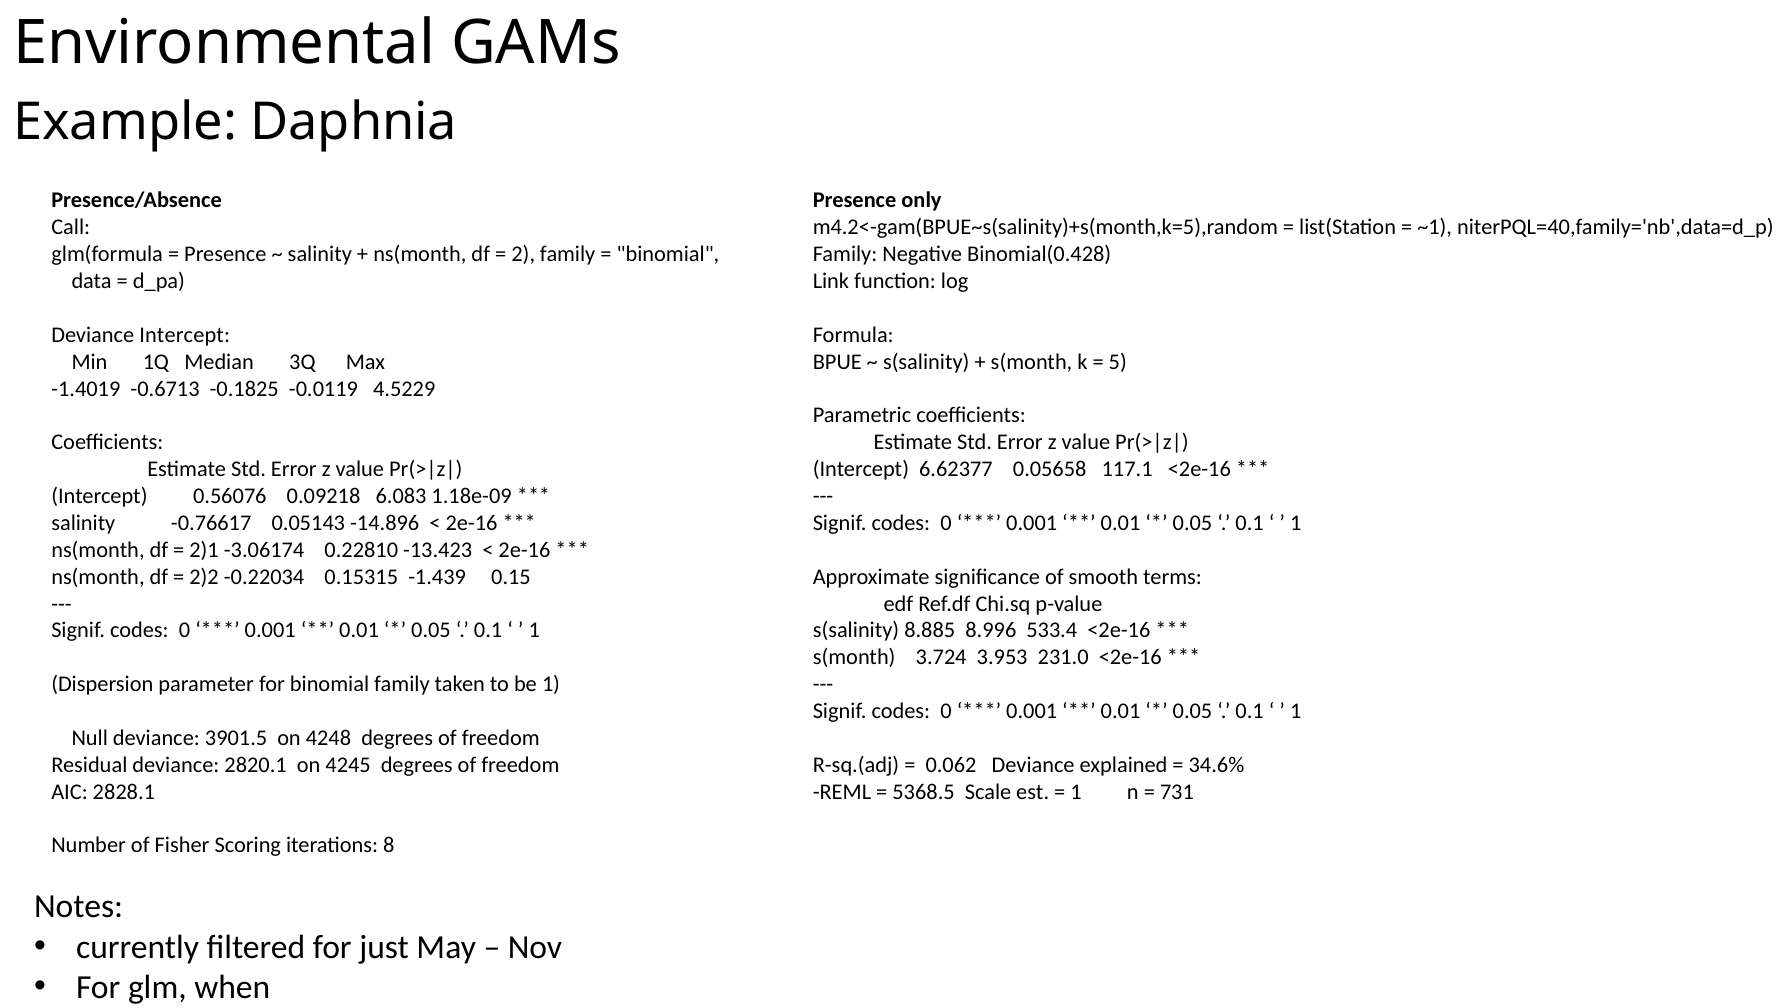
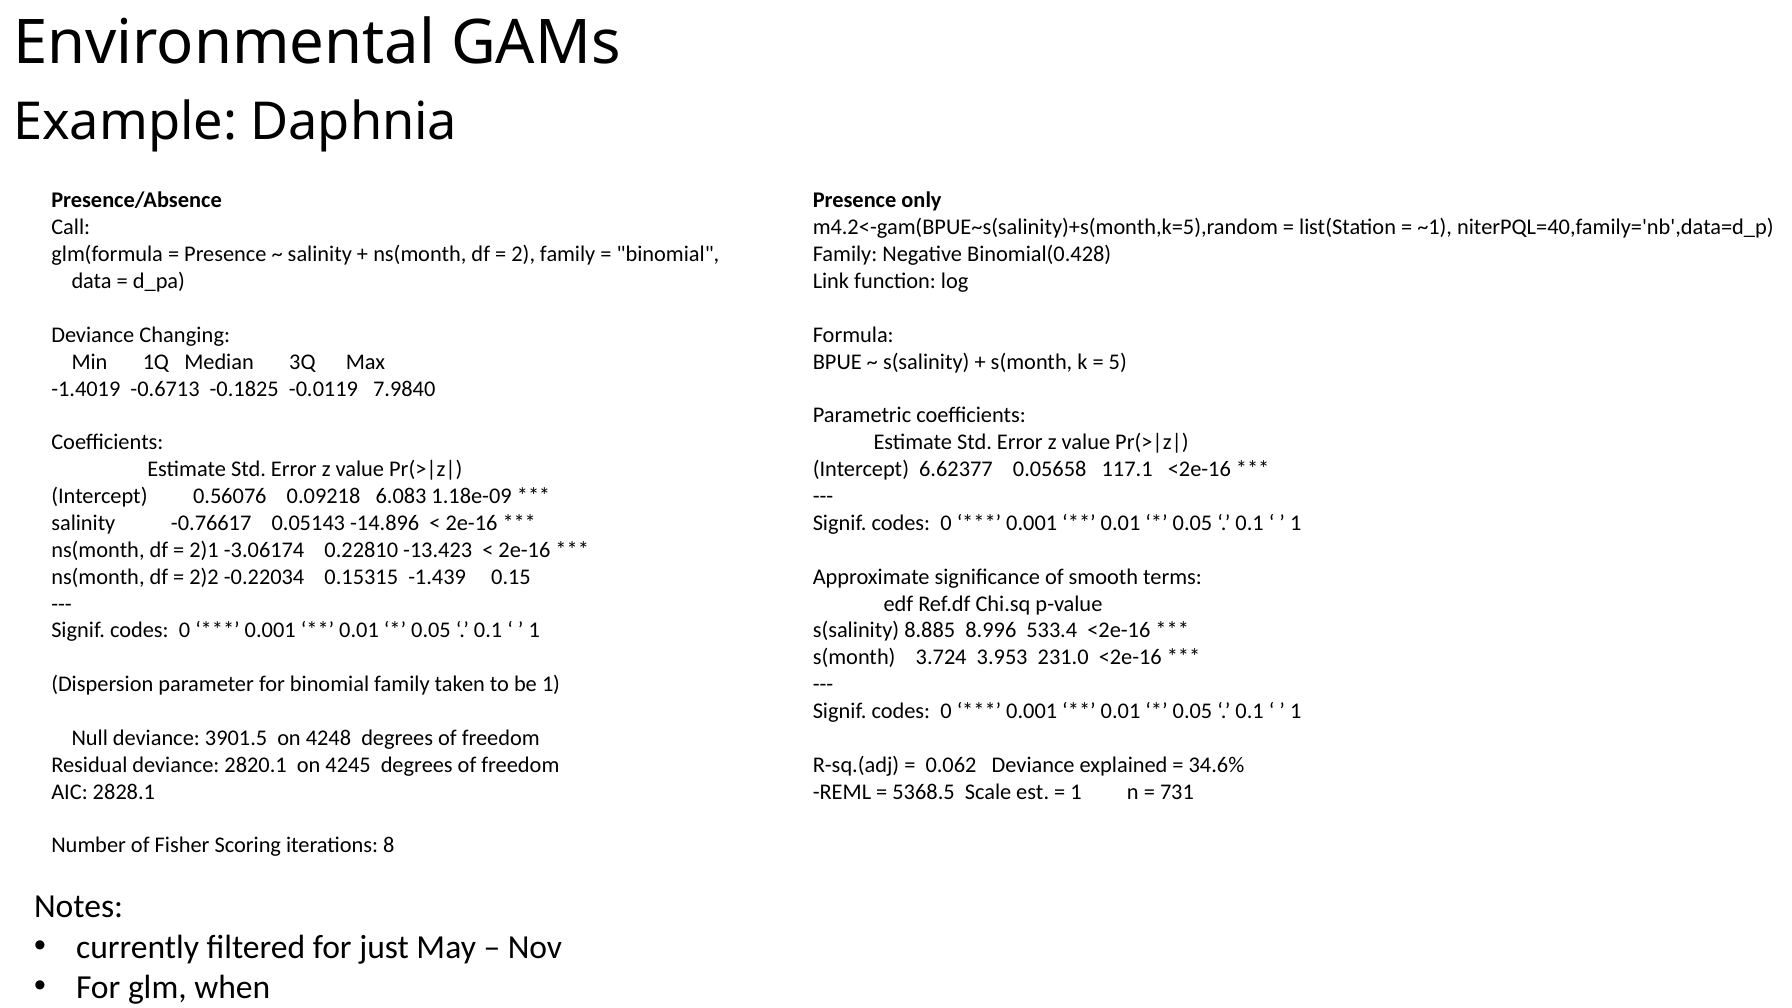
Deviance Intercept: Intercept -> Changing
4.5229: 4.5229 -> 7.9840
